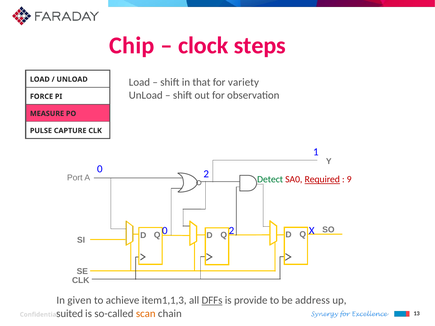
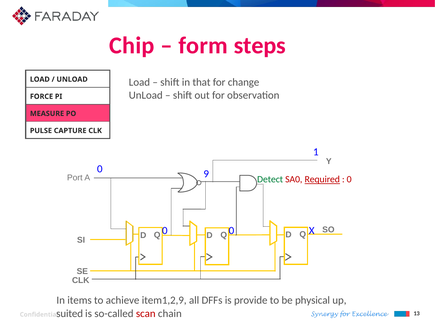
clock: clock -> form
variety: variety -> change
2 at (206, 174): 2 -> 9
9 at (349, 180): 9 -> 0
2 at (231, 231): 2 -> 0
given: given -> items
item1,1,3: item1,1,3 -> item1,2,9
DFFs underline: present -> none
address: address -> physical
scan colour: orange -> red
